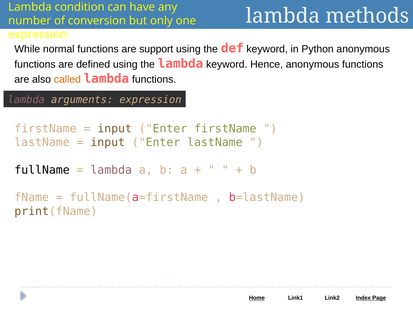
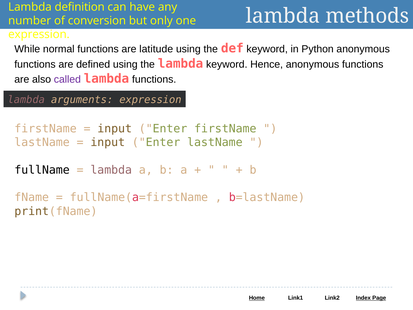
condition: condition -> definition
support: support -> latitude
called colour: orange -> purple
